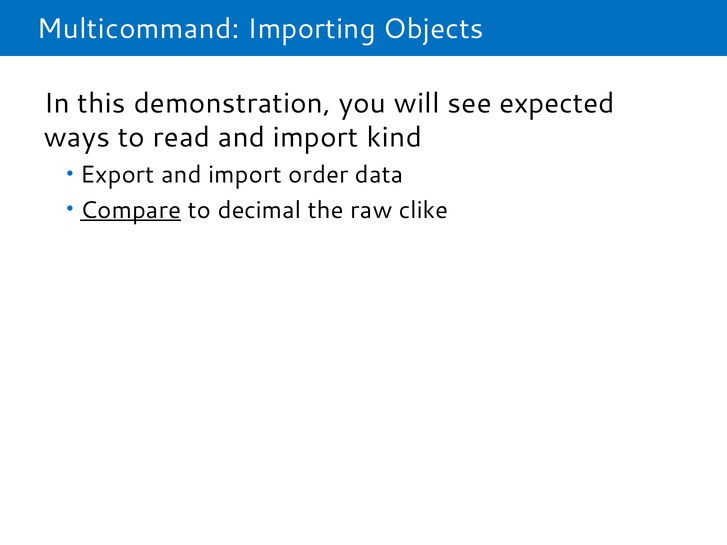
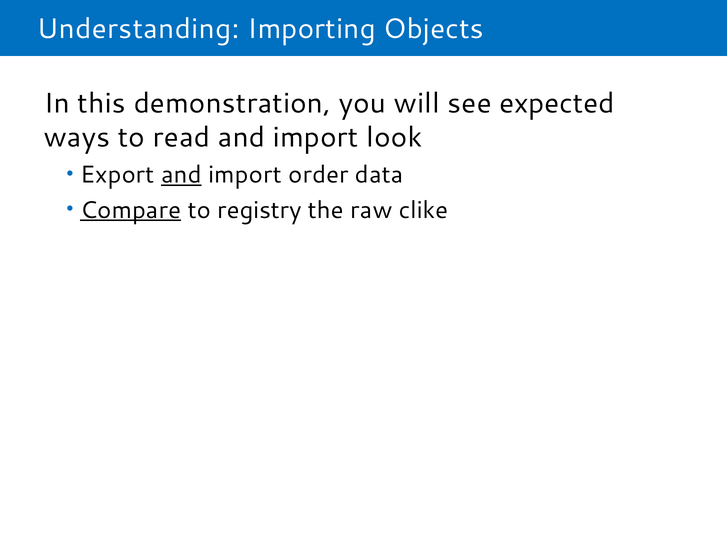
Multicommand: Multicommand -> Understanding
kind: kind -> look
and at (181, 175) underline: none -> present
decimal: decimal -> registry
